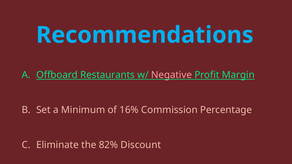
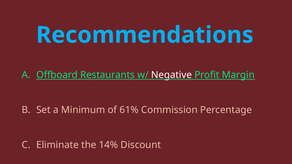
Negative colour: pink -> white
16%: 16% -> 61%
82%: 82% -> 14%
